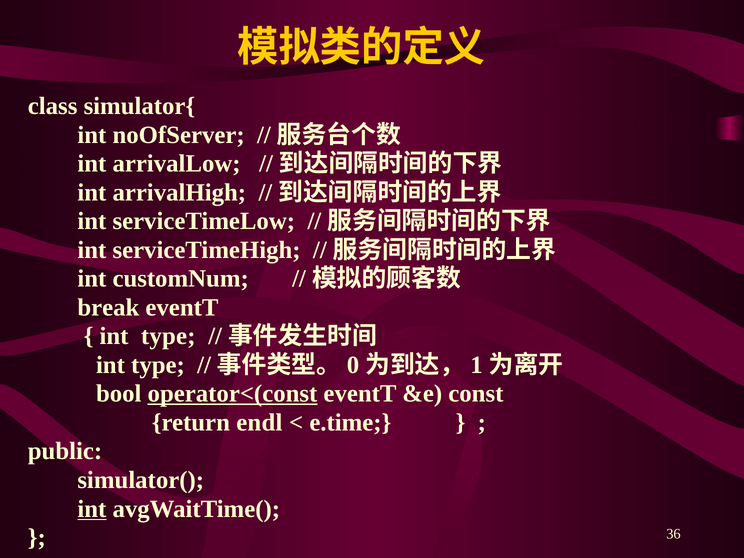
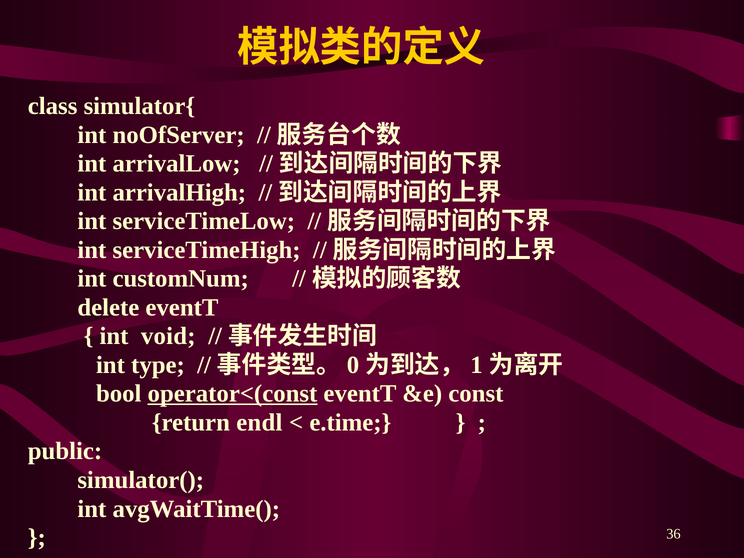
break: break -> delete
type at (168, 336): type -> void
int at (92, 509) underline: present -> none
